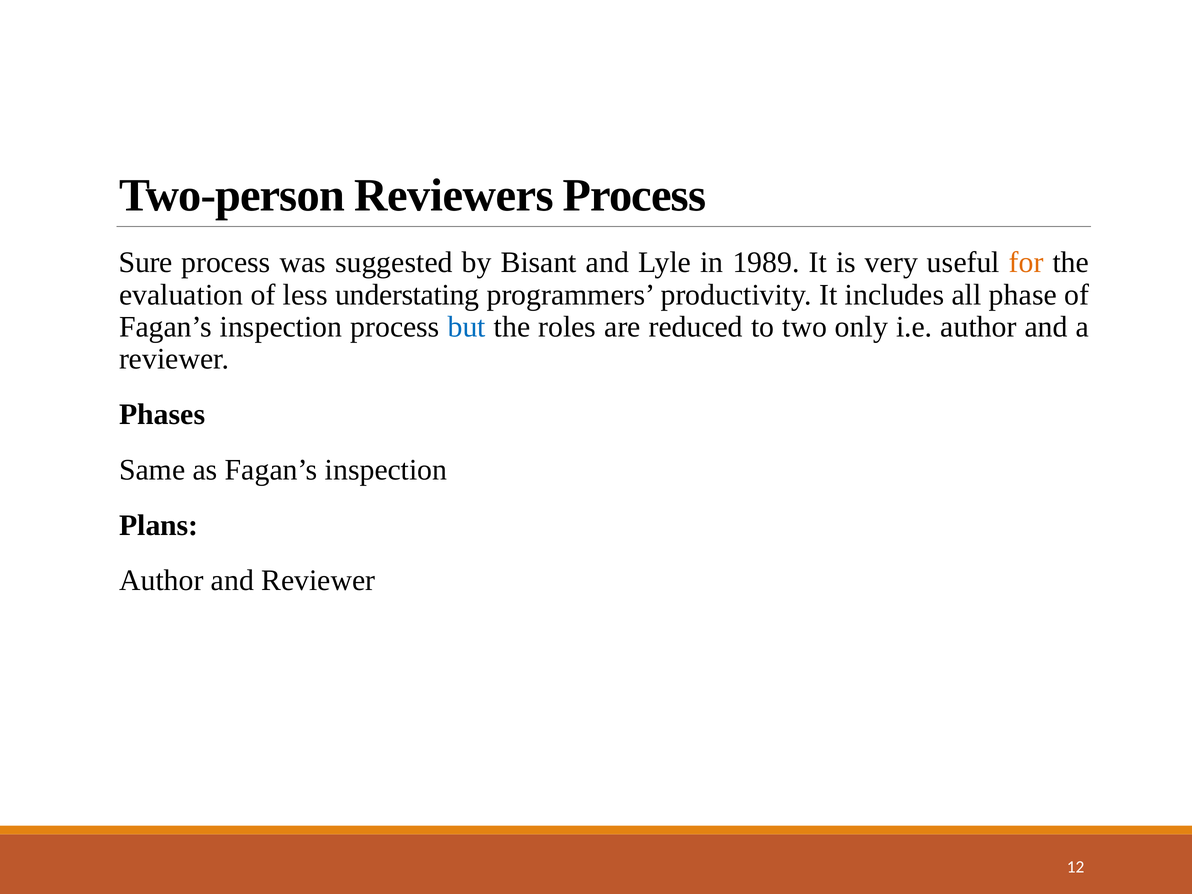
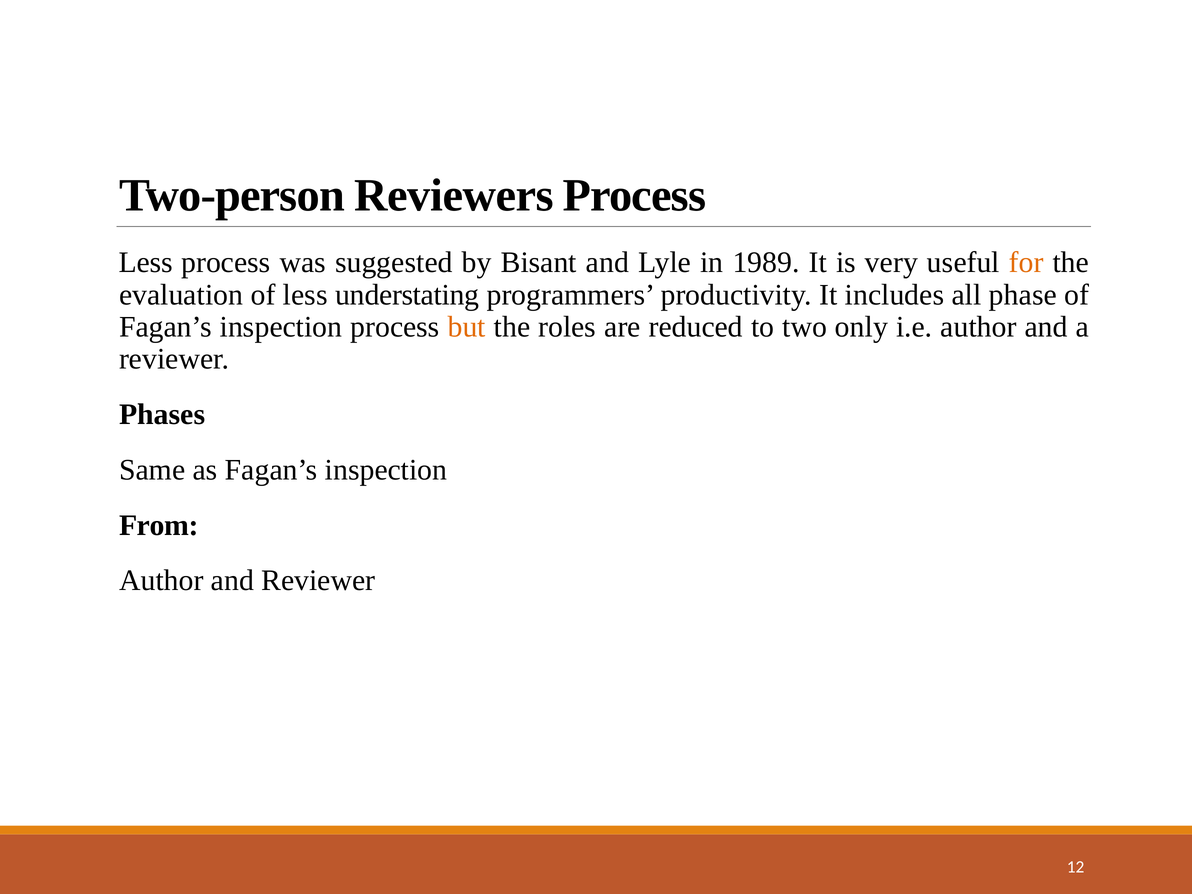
Sure at (146, 262): Sure -> Less
but colour: blue -> orange
Plans: Plans -> From
